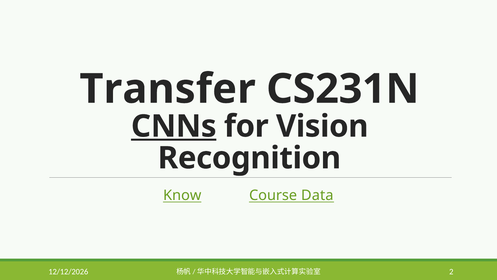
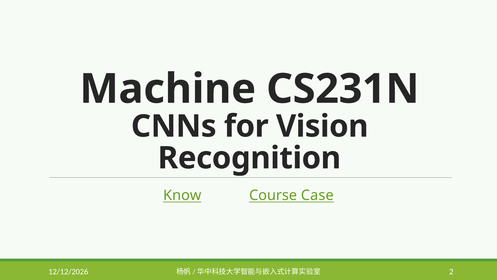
Transfer: Transfer -> Machine
CNNs underline: present -> none
Data: Data -> Case
